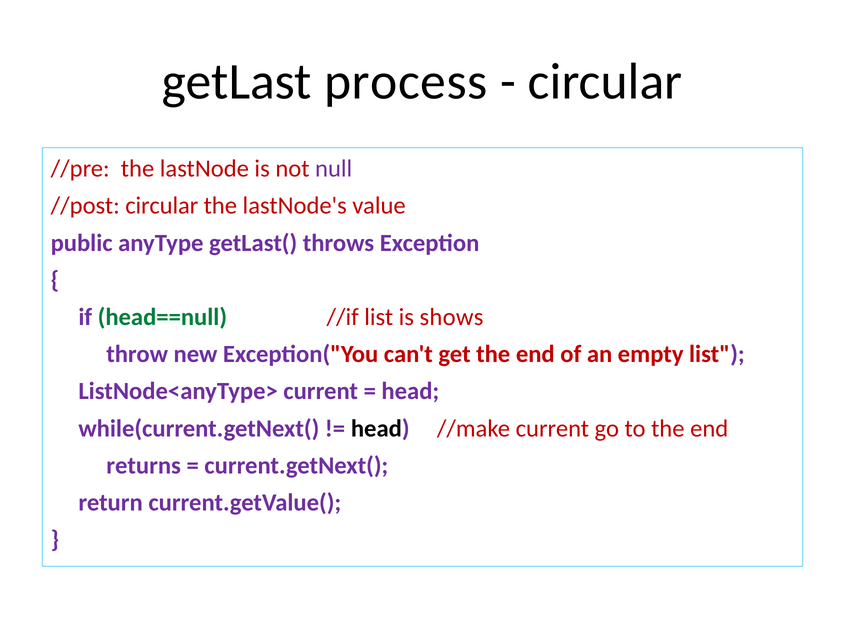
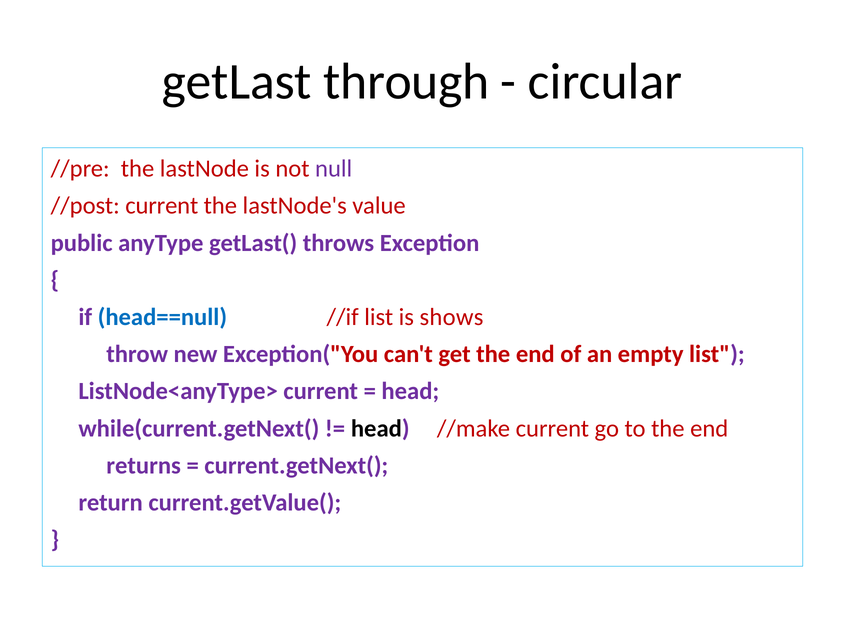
process: process -> through
//post circular: circular -> current
head==null colour: green -> blue
